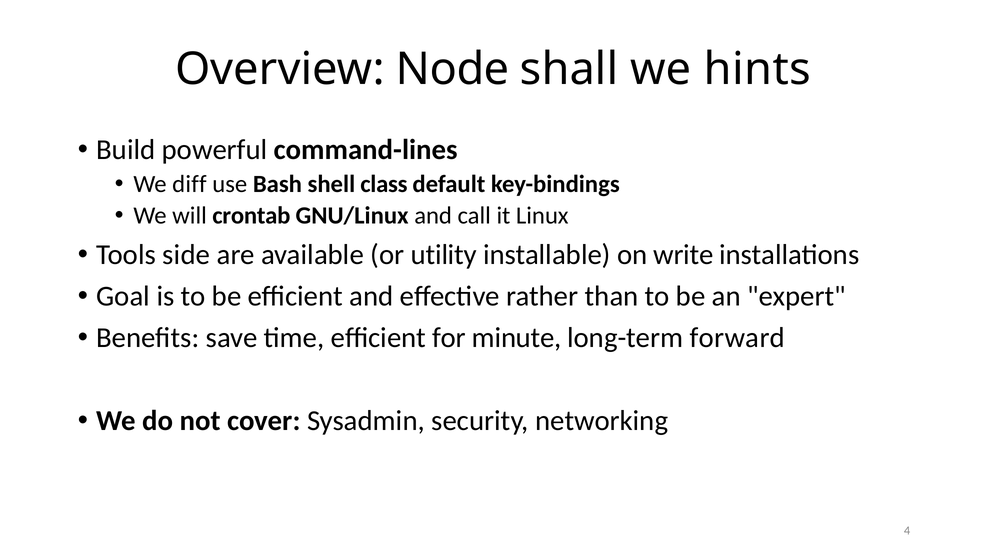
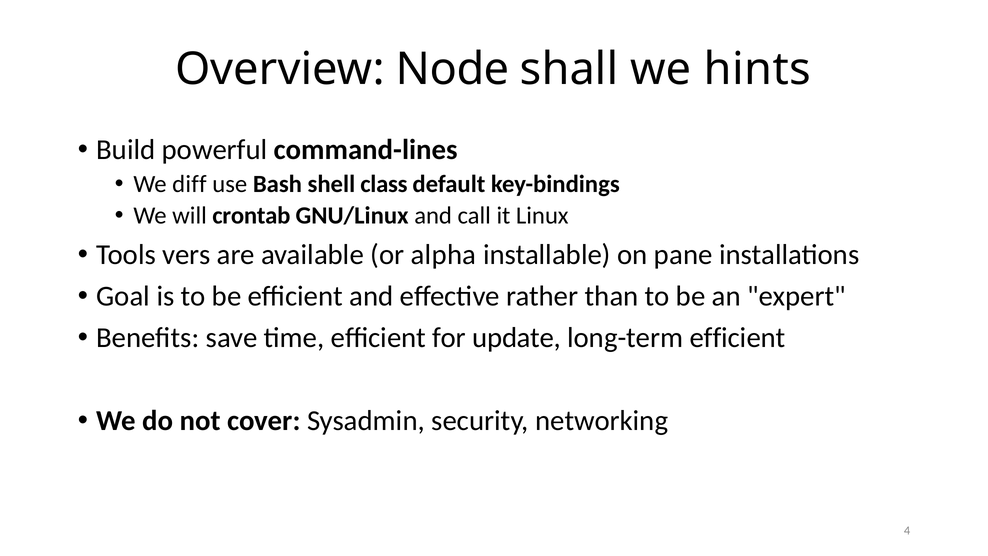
side: side -> vers
utility: utility -> alpha
write: write -> pane
minute: minute -> update
long-term forward: forward -> efficient
